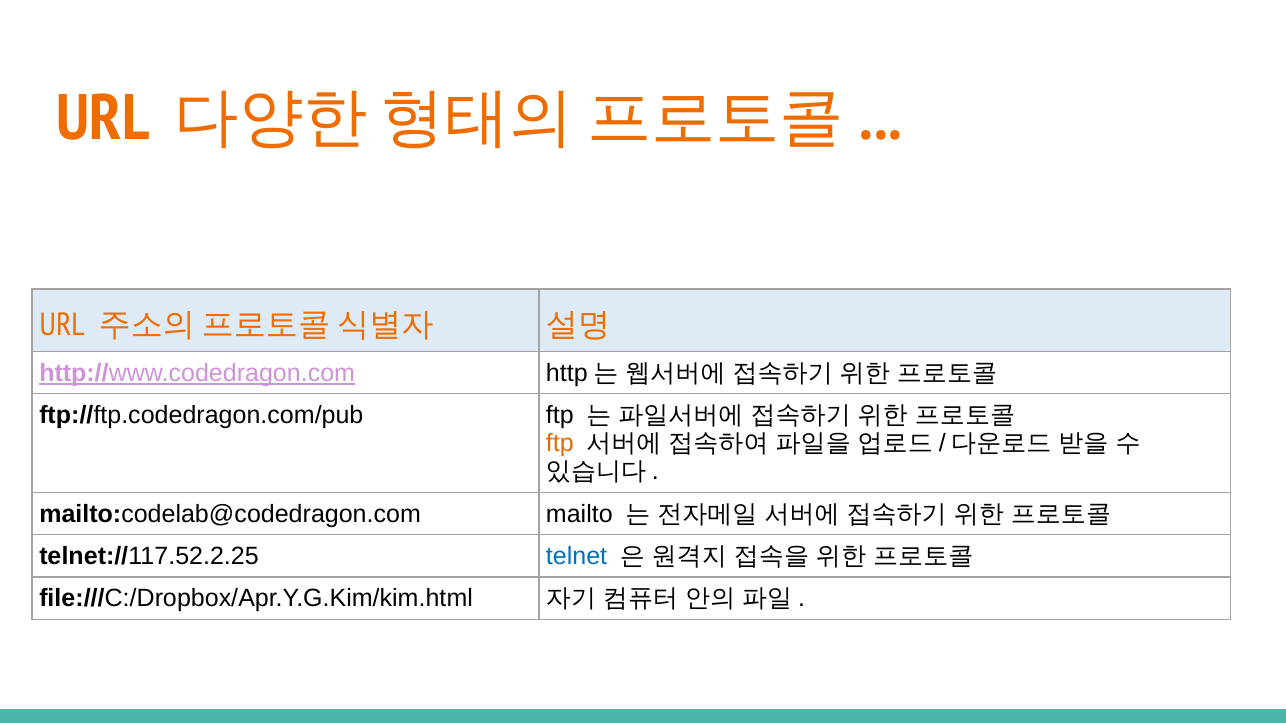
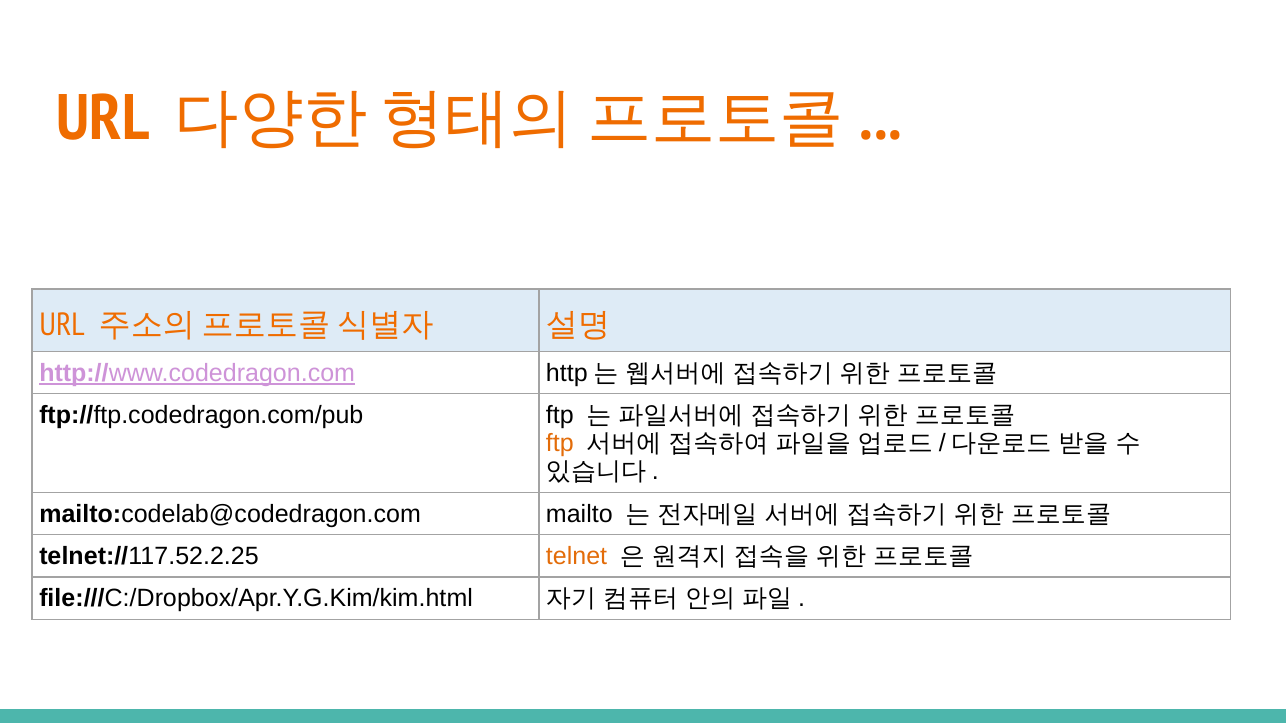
telnet colour: blue -> orange
